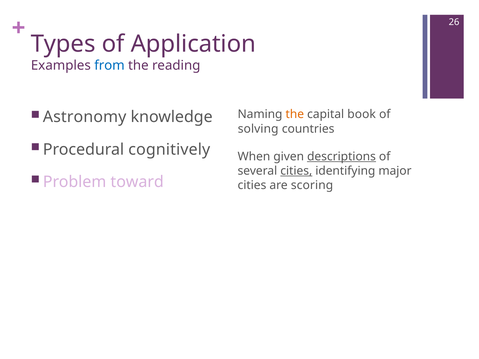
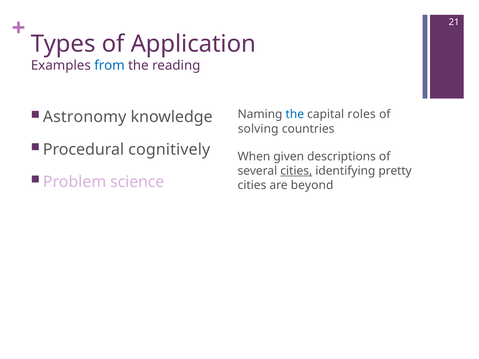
26: 26 -> 21
the at (295, 114) colour: orange -> blue
book: book -> roles
descriptions underline: present -> none
major: major -> pretty
toward: toward -> science
scoring: scoring -> beyond
